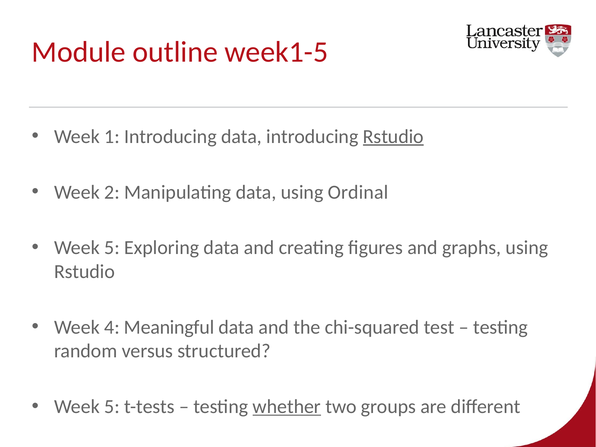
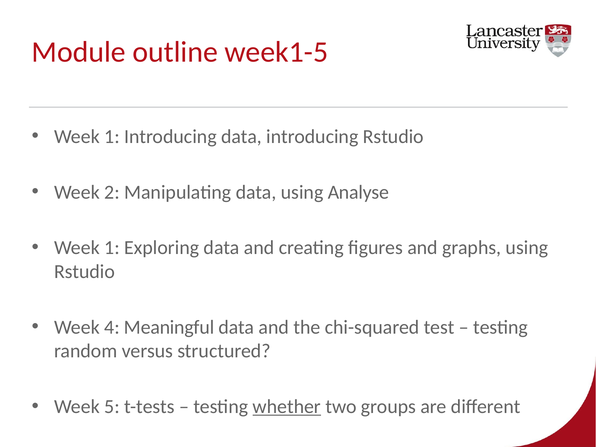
Rstudio at (393, 137) underline: present -> none
Ordinal: Ordinal -> Analyse
5 at (112, 248): 5 -> 1
